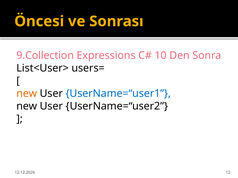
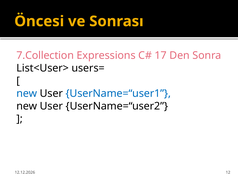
9.Collection: 9.Collection -> 7.Collection
10: 10 -> 17
new at (27, 94) colour: orange -> blue
